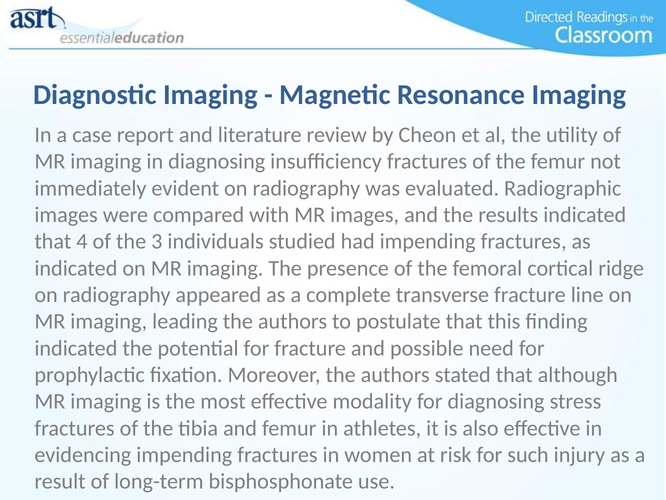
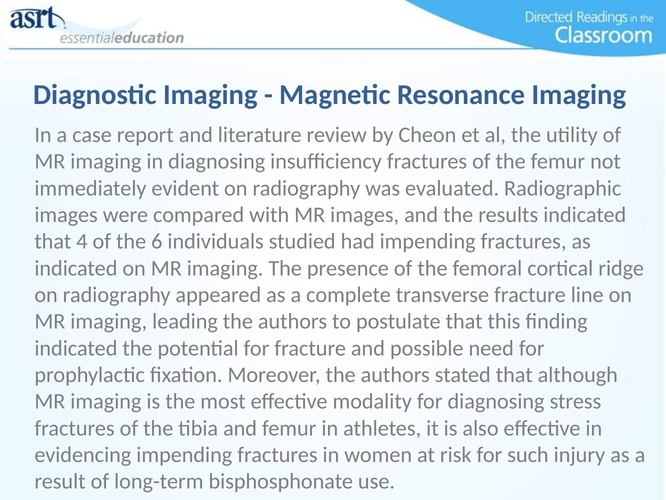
3: 3 -> 6
